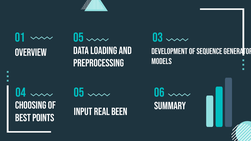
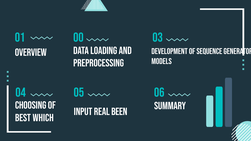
01 05: 05 -> 00
points: points -> which
